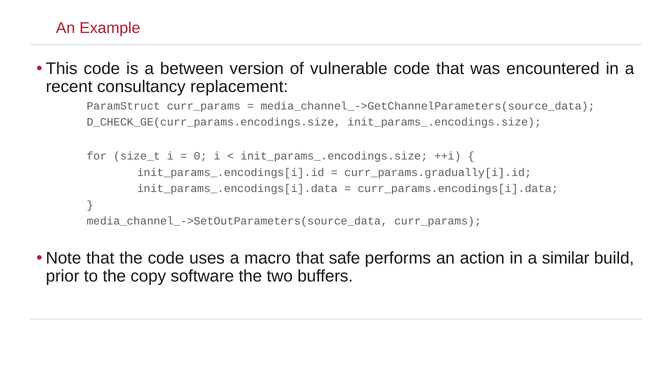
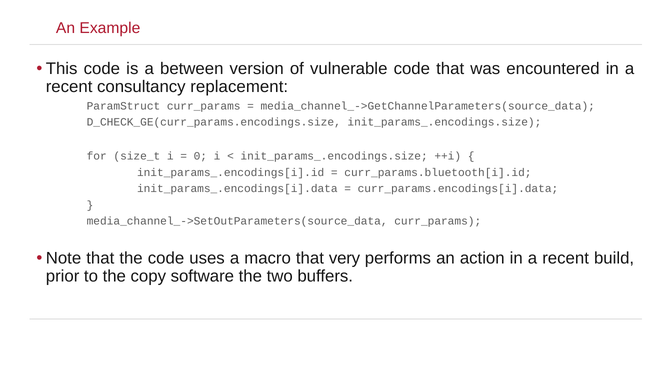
curr_params.gradually[i].id: curr_params.gradually[i].id -> curr_params.bluetooth[i].id
safe: safe -> very
action in a similar: similar -> recent
